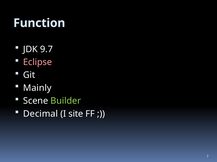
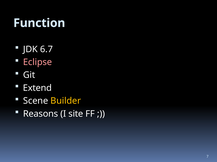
9.7: 9.7 -> 6.7
Mainly: Mainly -> Extend
Builder colour: light green -> yellow
Decimal: Decimal -> Reasons
